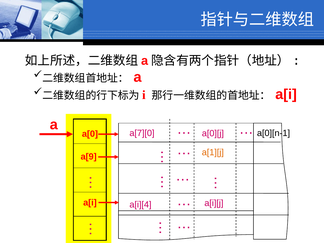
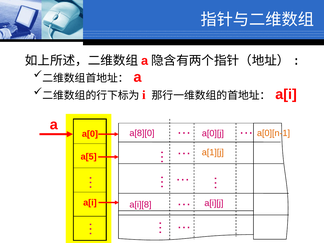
a[7][0: a[7][0 -> a[8][0
a[0][n-1 colour: black -> orange
a[9: a[9 -> a[5
a[i][4: a[i][4 -> a[i][8
